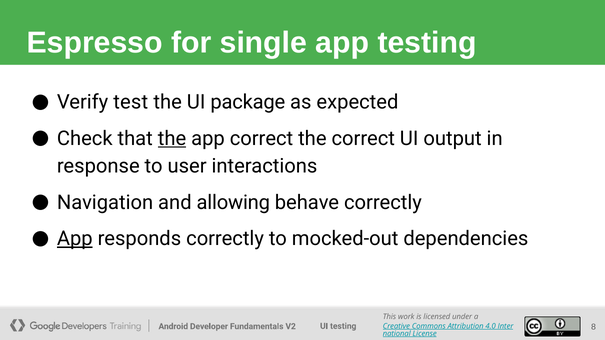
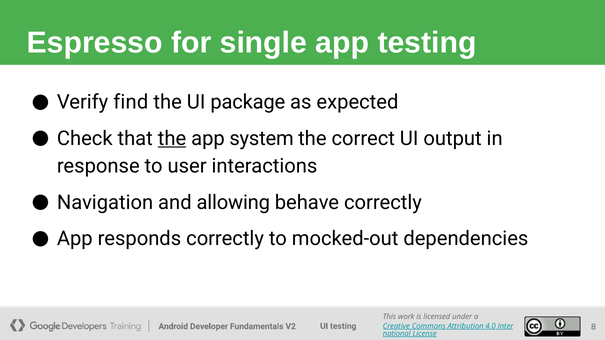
test: test -> find
app correct: correct -> system
App at (75, 239) underline: present -> none
